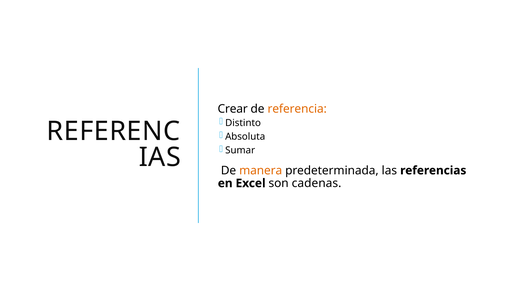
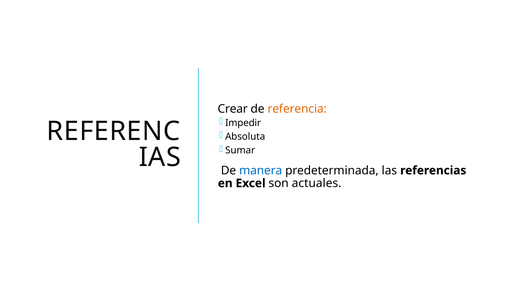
Distinto: Distinto -> Impedir
manera colour: orange -> blue
cadenas: cadenas -> actuales
